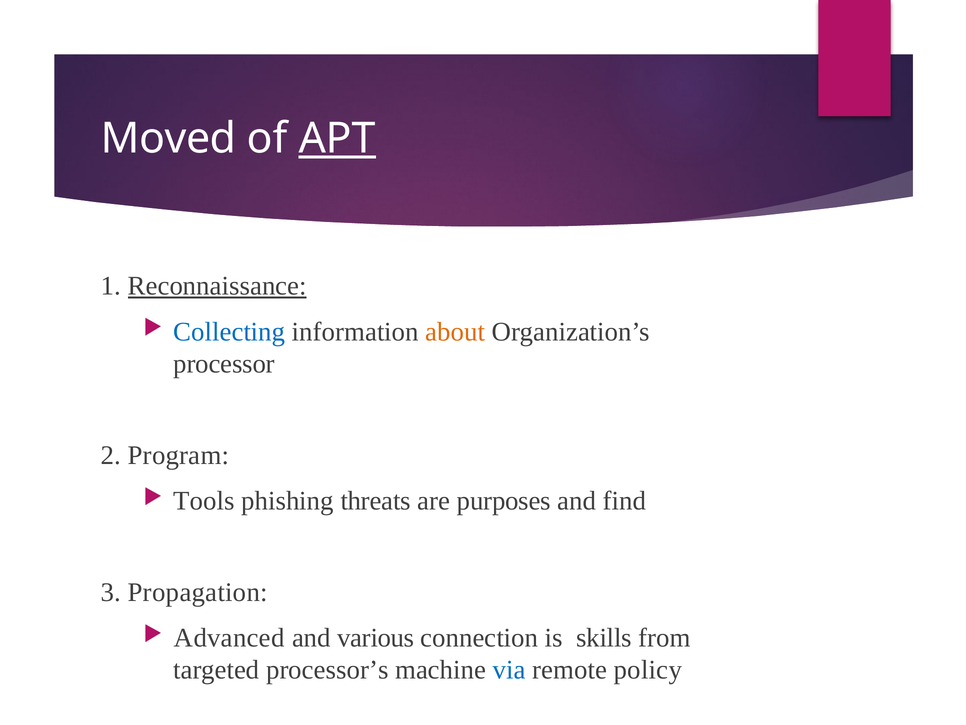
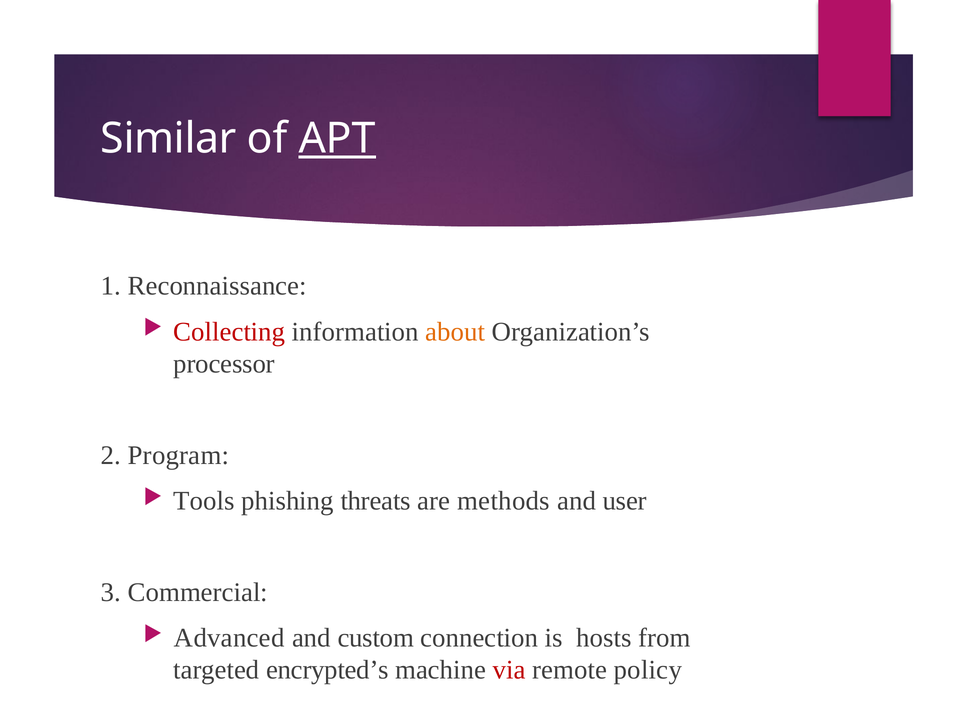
Moved: Moved -> Similar
Reconnaissance underline: present -> none
Collecting colour: blue -> red
purposes: purposes -> methods
find: find -> user
Propagation: Propagation -> Commercial
various: various -> custom
skills: skills -> hosts
processor’s: processor’s -> encrypted’s
via colour: blue -> red
